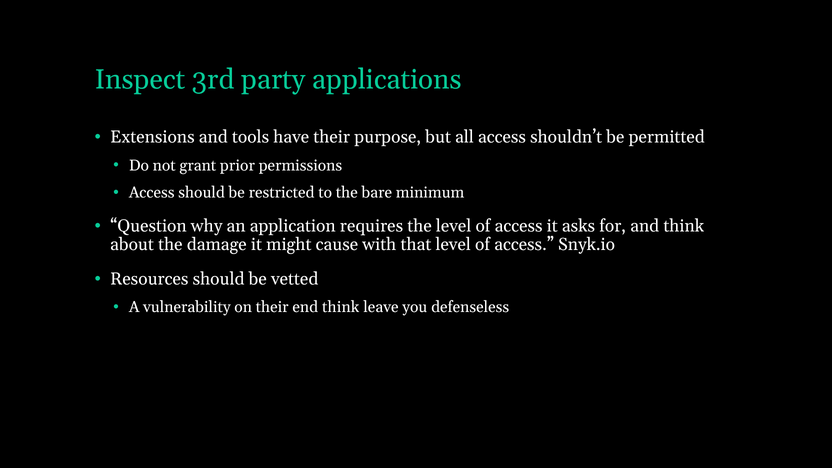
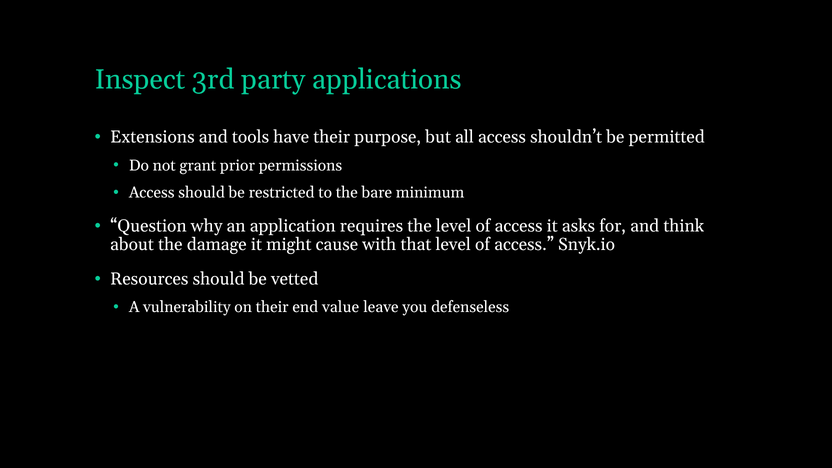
end think: think -> value
